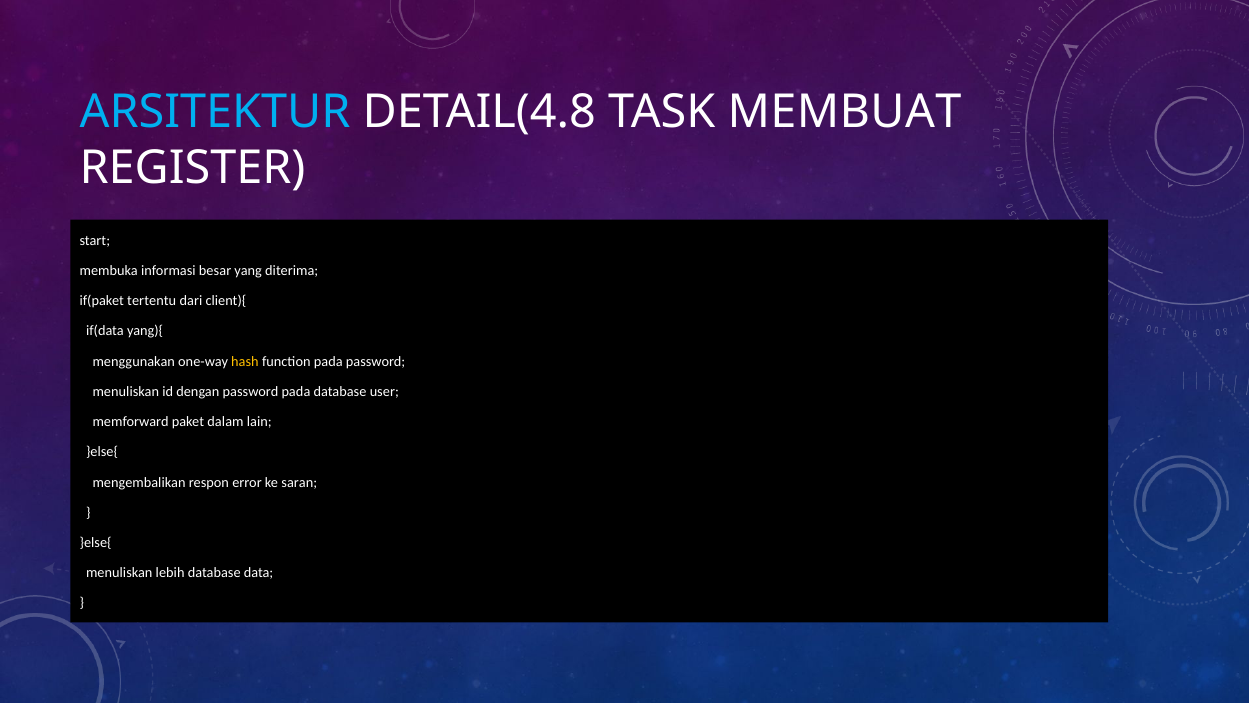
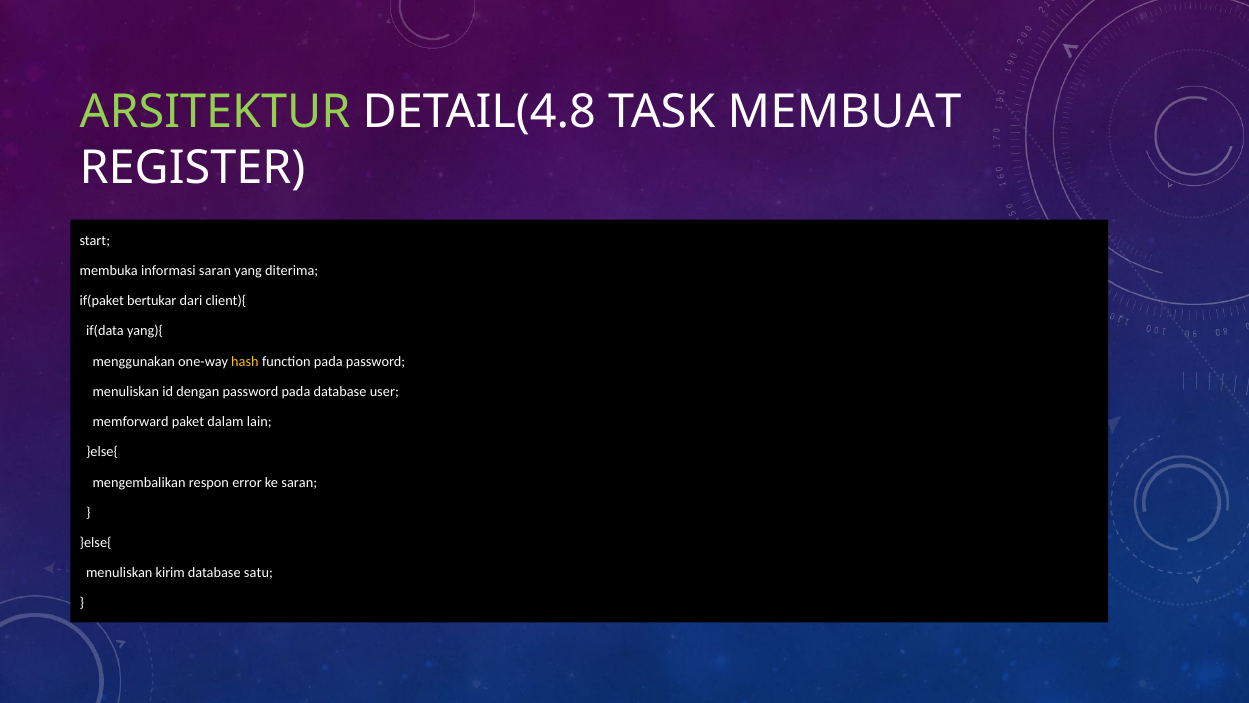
ARSITEKTUR colour: light blue -> light green
informasi besar: besar -> saran
tertentu: tertentu -> bertukar
lebih: lebih -> kirim
data: data -> satu
